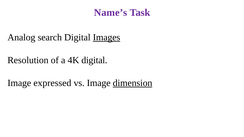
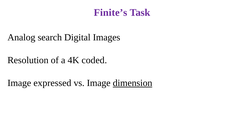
Name’s: Name’s -> Finite’s
Images underline: present -> none
4K digital: digital -> coded
